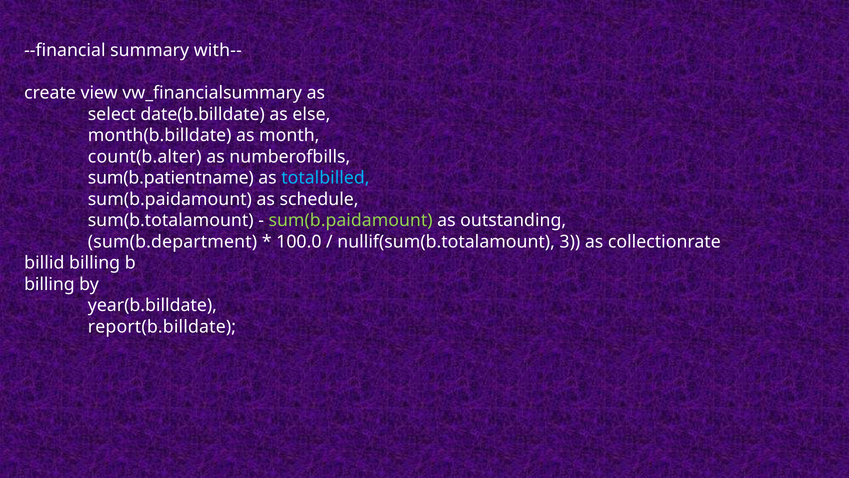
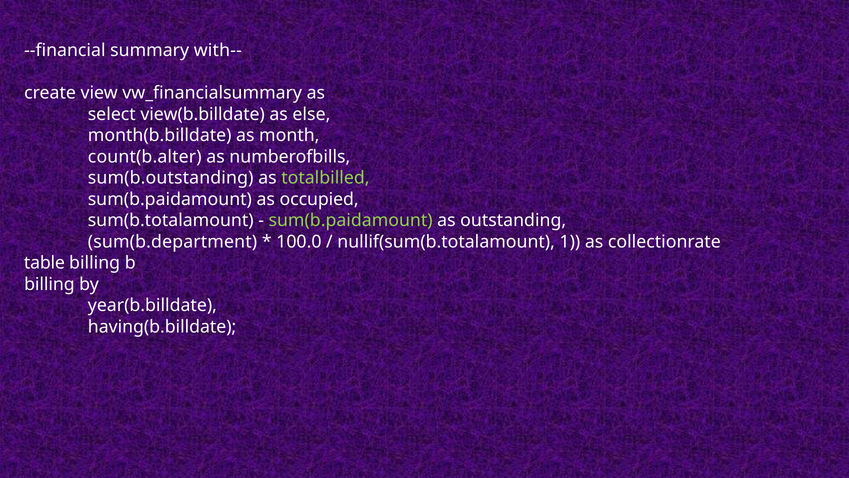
date(b.billdate: date(b.billdate -> view(b.billdate
sum(b.patientname: sum(b.patientname -> sum(b.outstanding
totalbilled colour: light blue -> light green
schedule: schedule -> occupied
3: 3 -> 1
billid: billid -> table
report(b.billdate: report(b.billdate -> having(b.billdate
